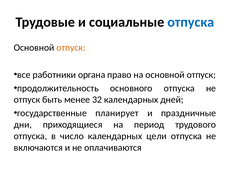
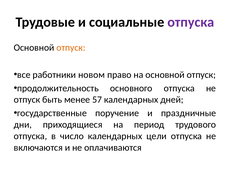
отпуска at (191, 22) colour: blue -> purple
органа: органа -> новом
32: 32 -> 57
планирует: планирует -> поручение
